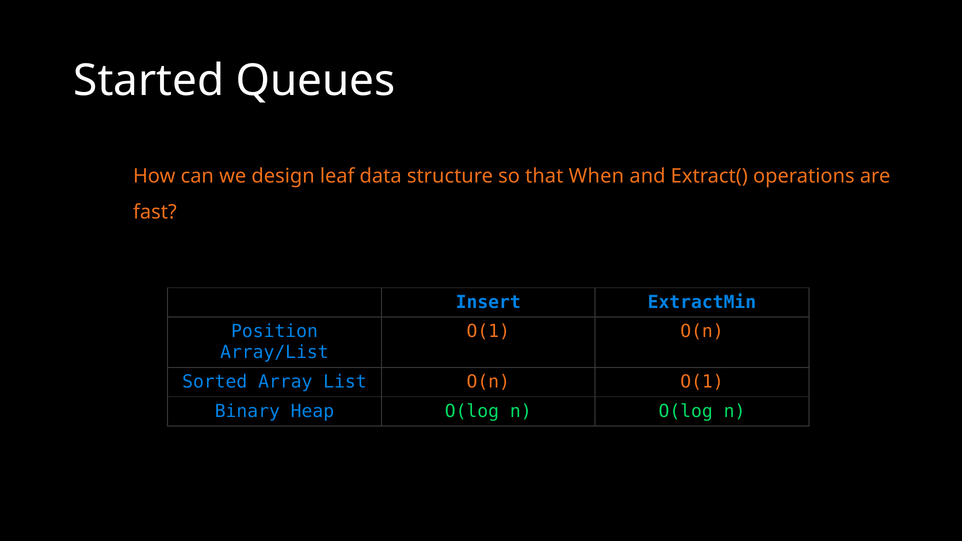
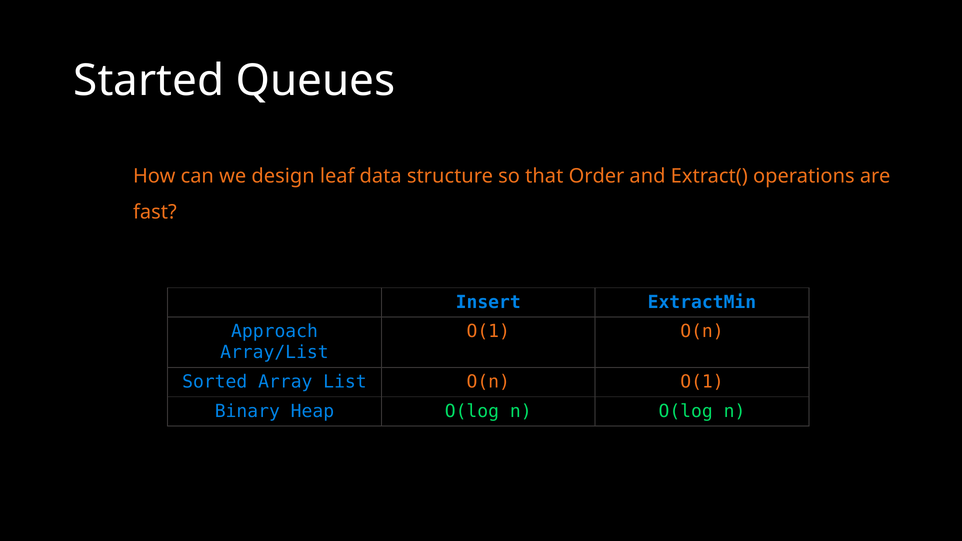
When: When -> Order
Position: Position -> Approach
